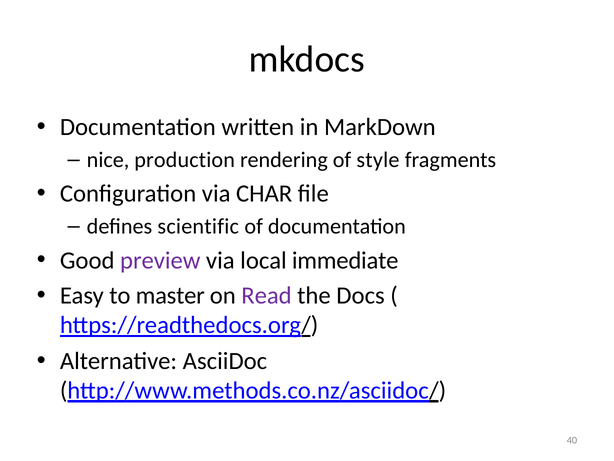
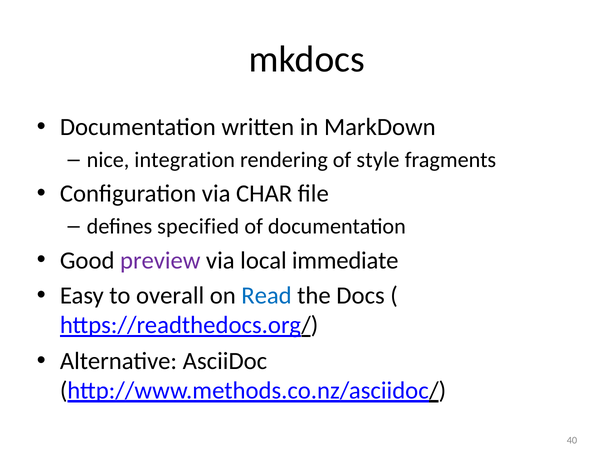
production: production -> integration
scientific: scientific -> specified
master: master -> overall
Read colour: purple -> blue
